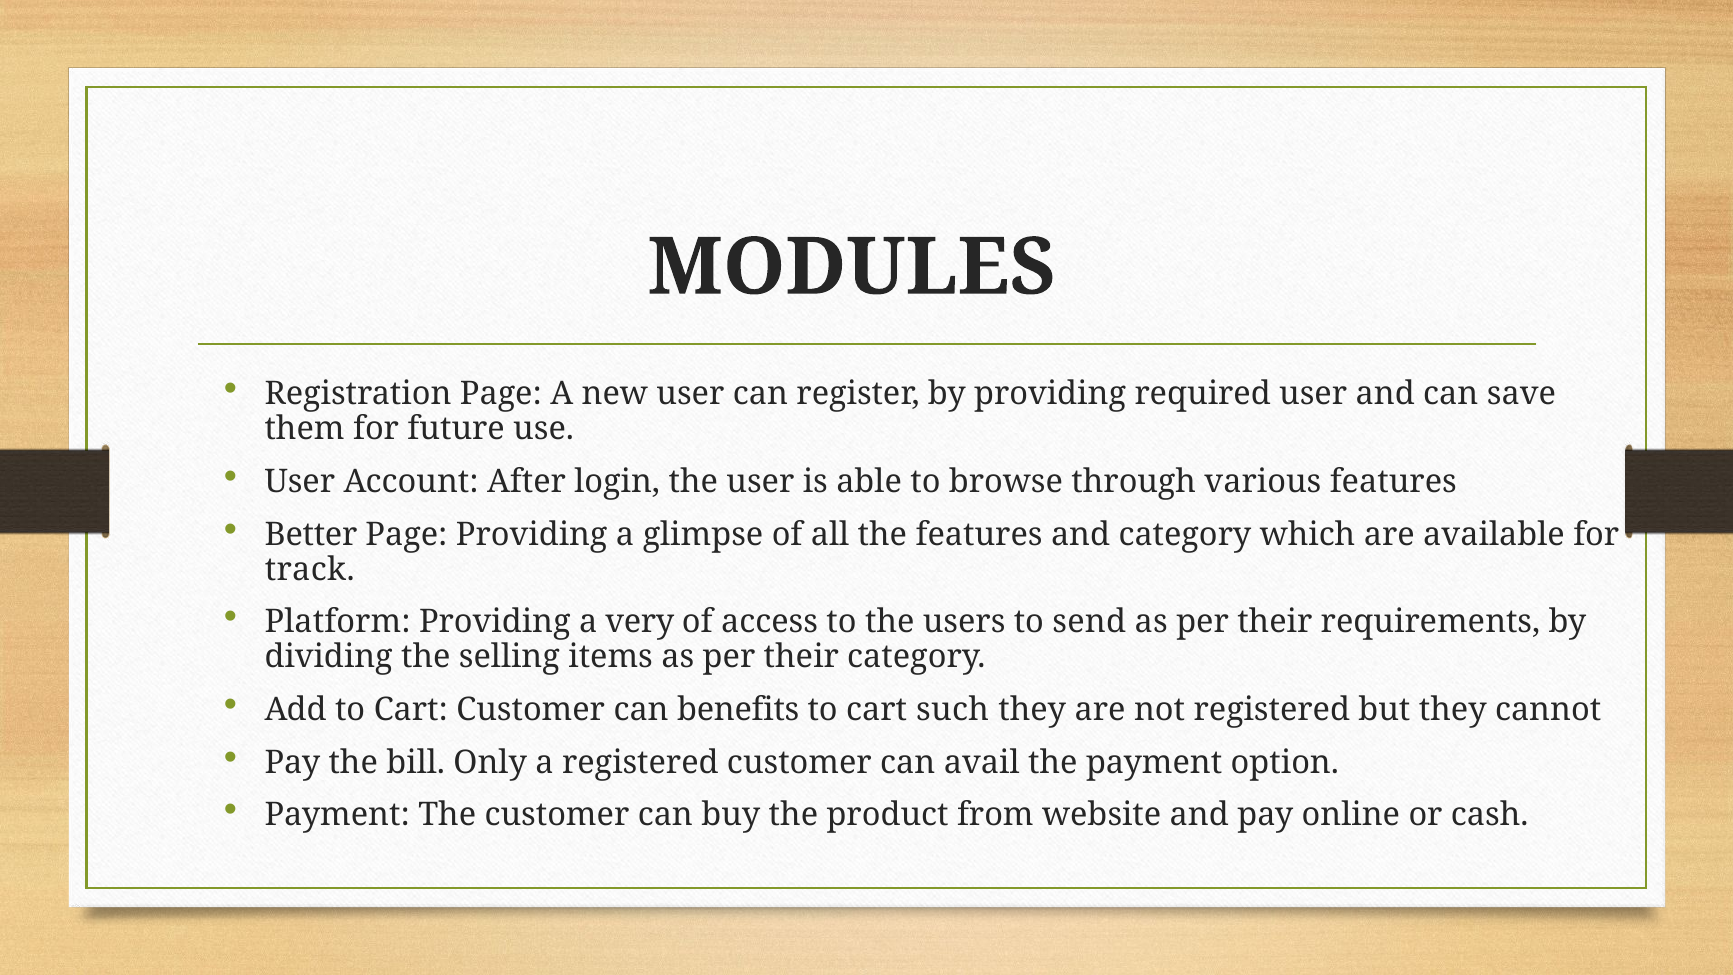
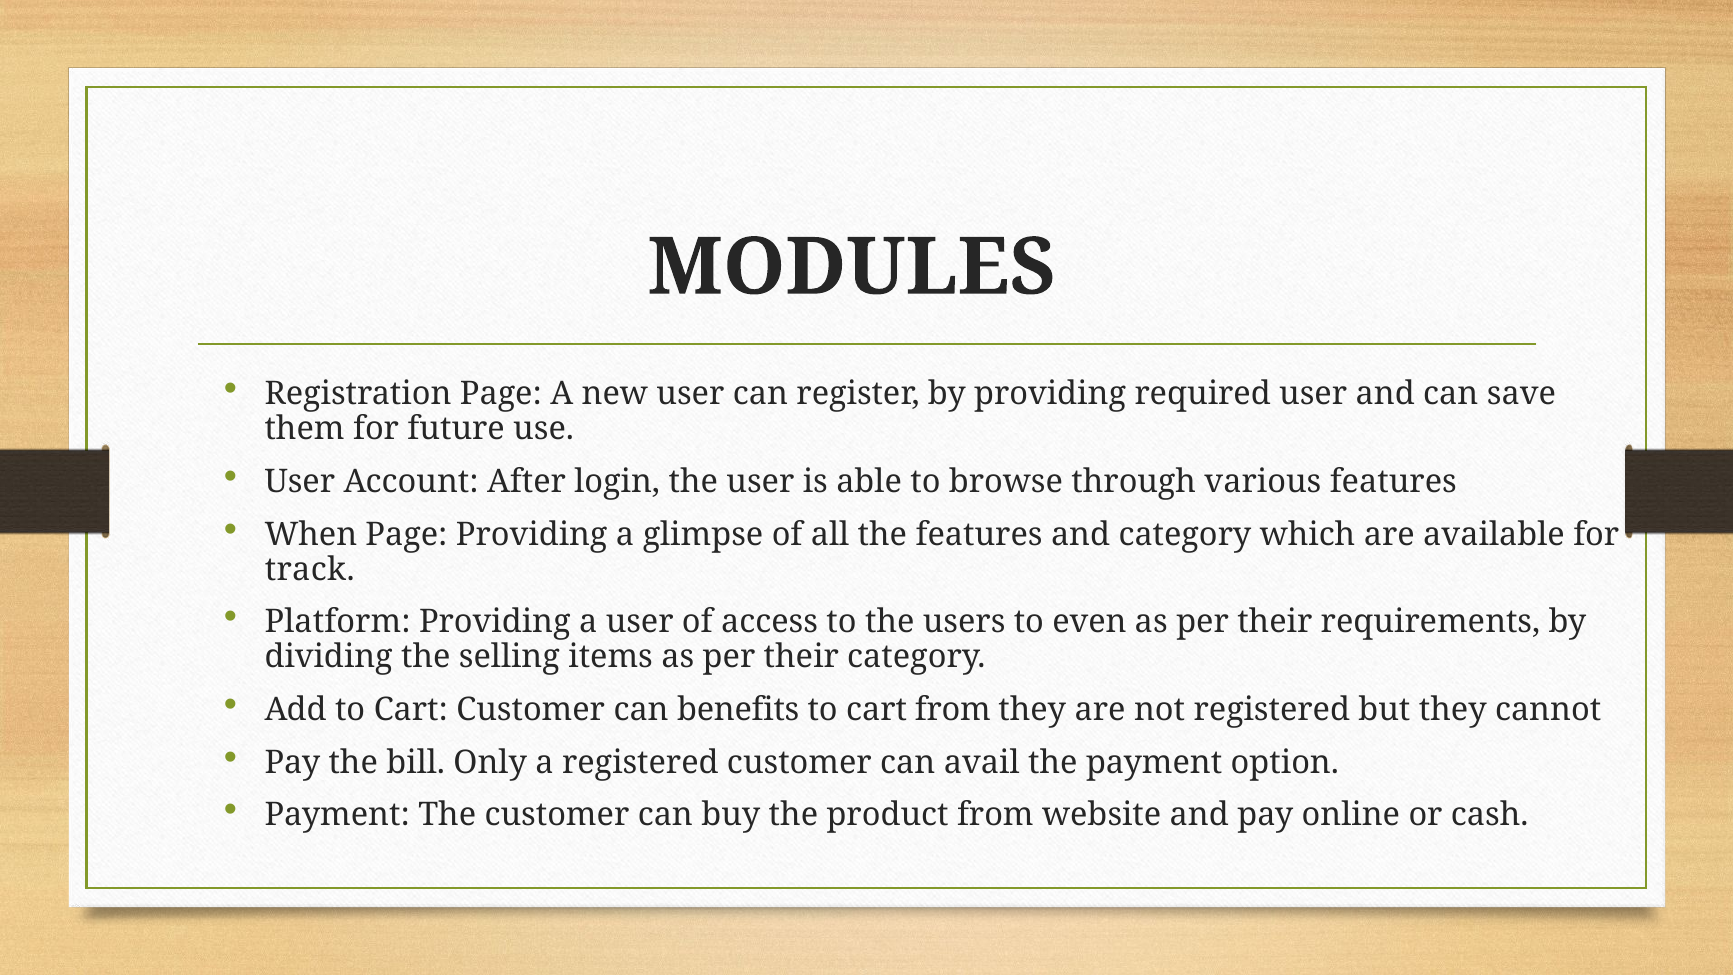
Better: Better -> When
a very: very -> user
send: send -> even
cart such: such -> from
